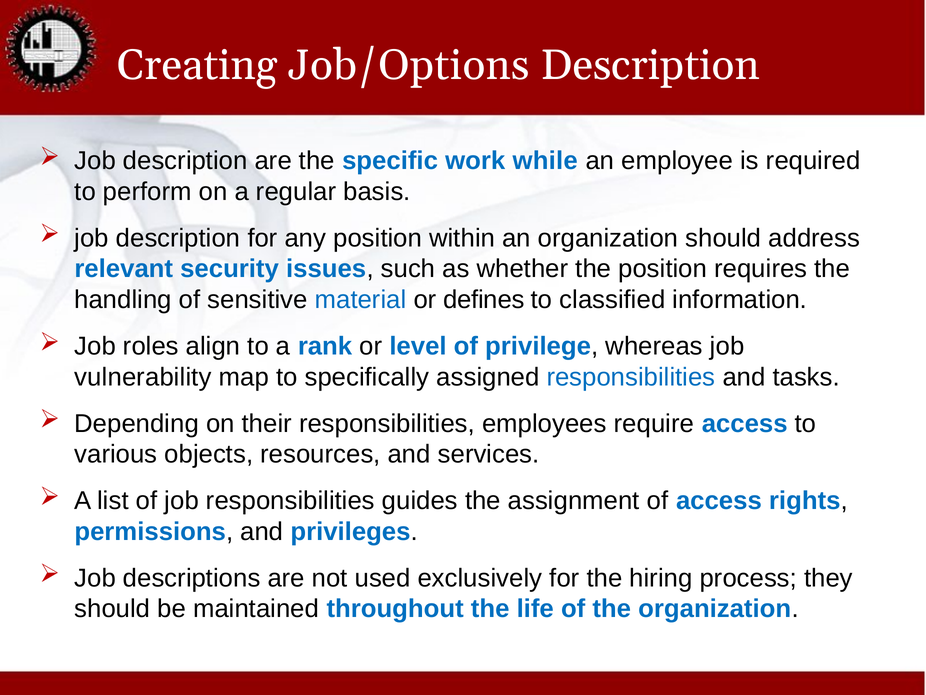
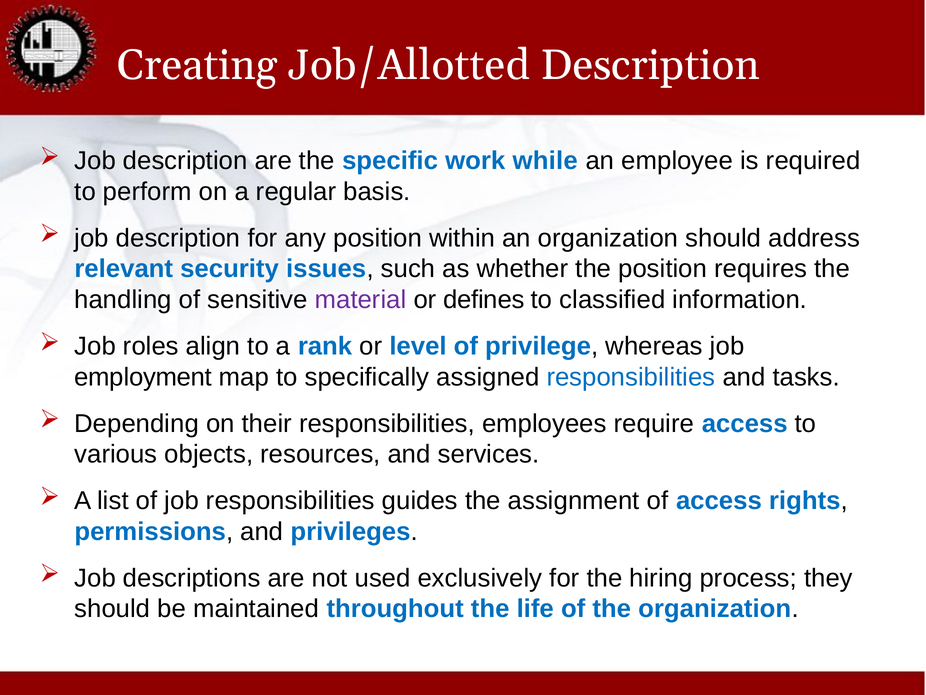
Job/Options: Job/Options -> Job/Allotted
material colour: blue -> purple
vulnerability: vulnerability -> employment
